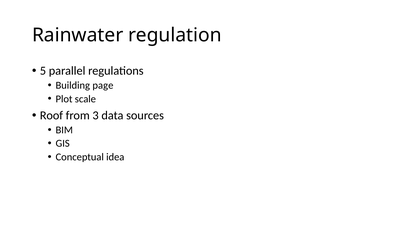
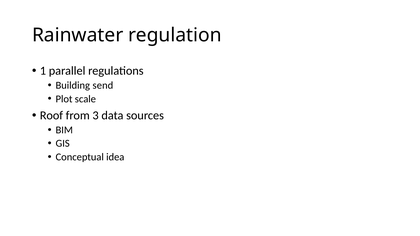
5: 5 -> 1
page: page -> send
